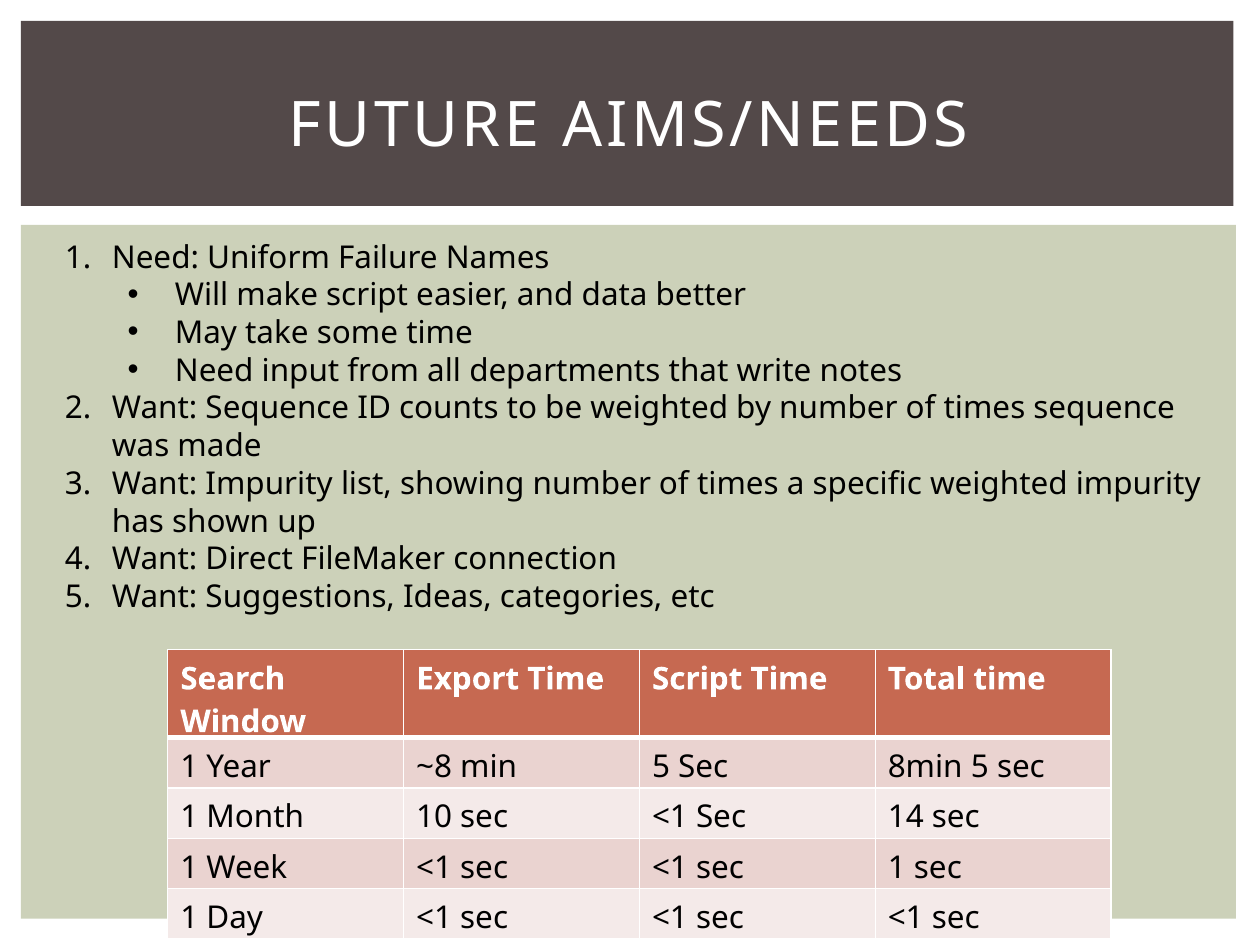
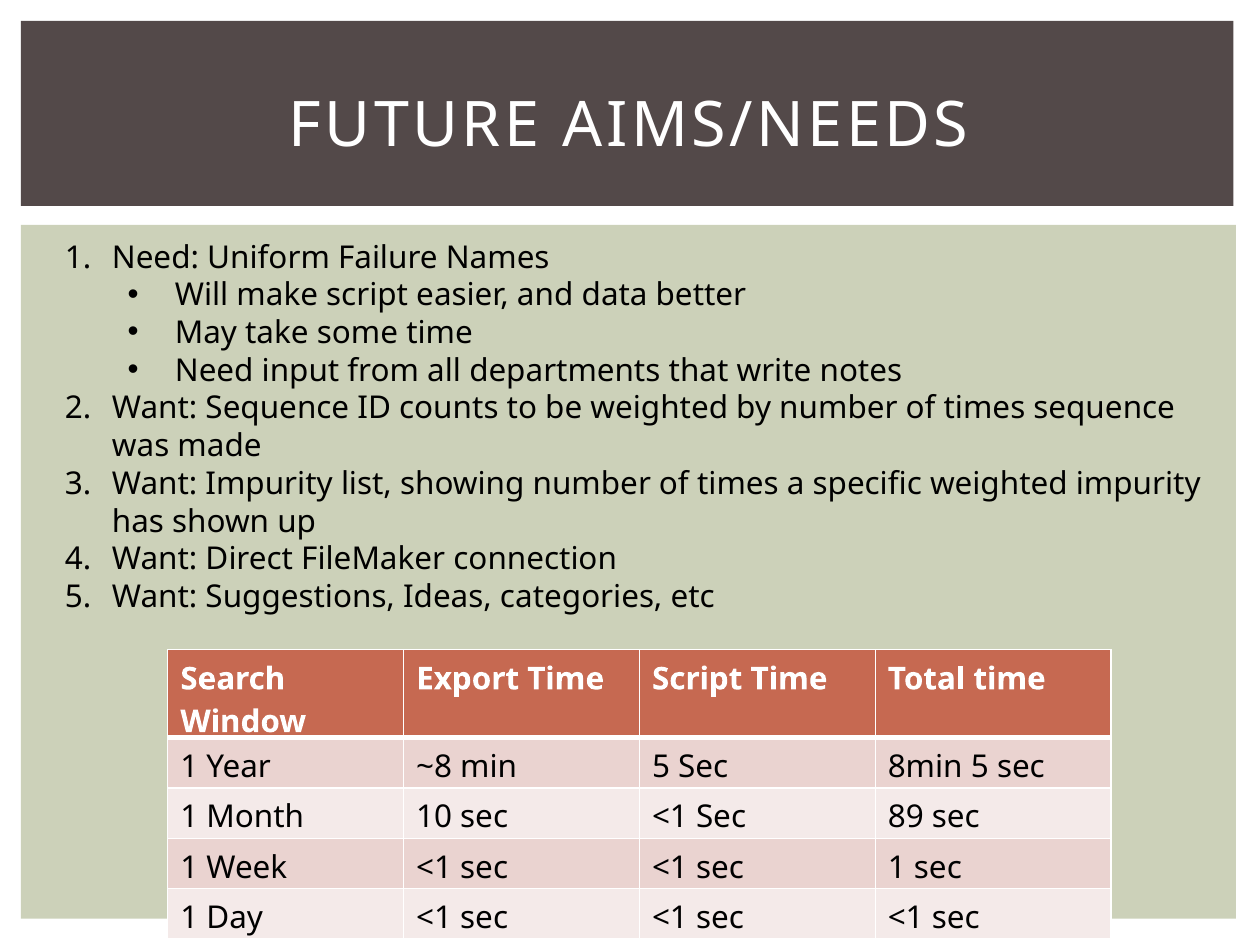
14: 14 -> 89
